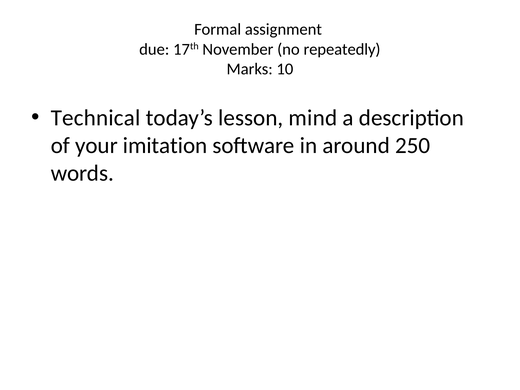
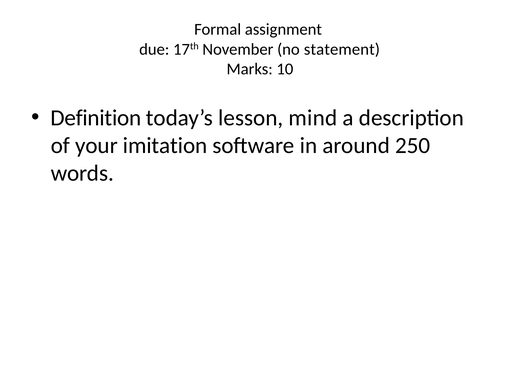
repeatedly: repeatedly -> statement
Technical: Technical -> Definition
